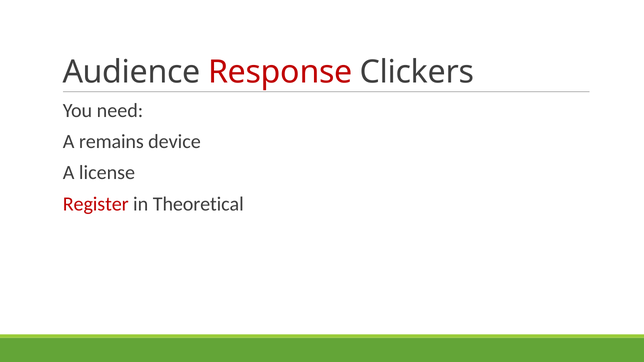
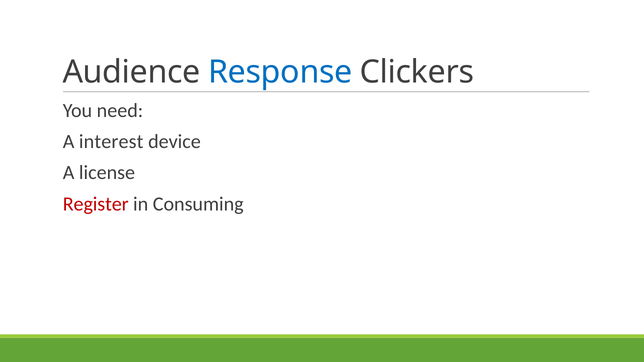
Response colour: red -> blue
remains: remains -> interest
Theoretical: Theoretical -> Consuming
